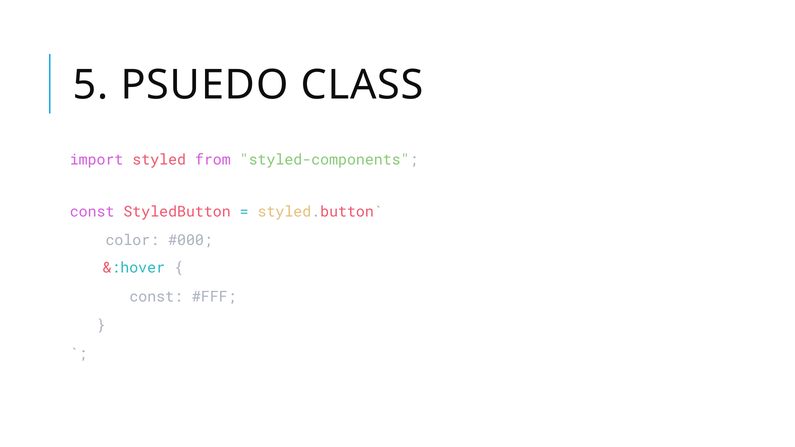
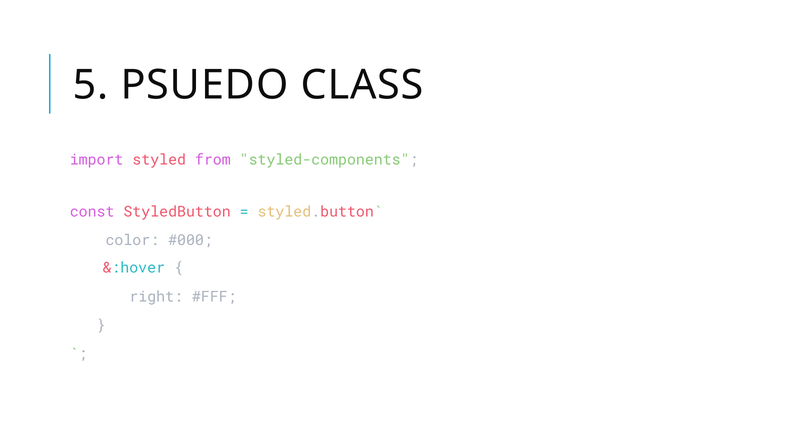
const at (156, 297): const -> right
